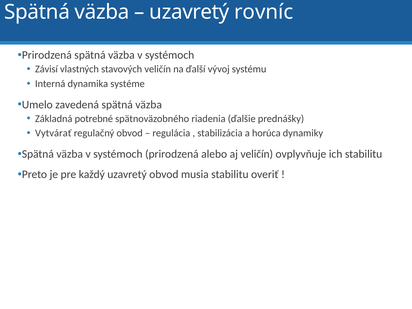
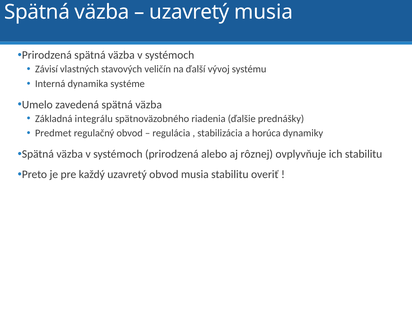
uzavretý rovníc: rovníc -> musia
potrebné: potrebné -> integrálu
Vytvárať: Vytvárať -> Predmet
aj veličín: veličín -> rôznej
